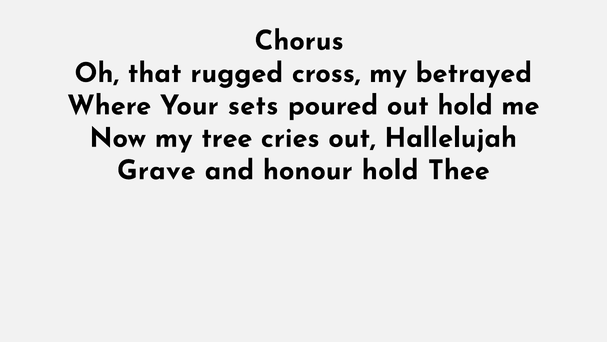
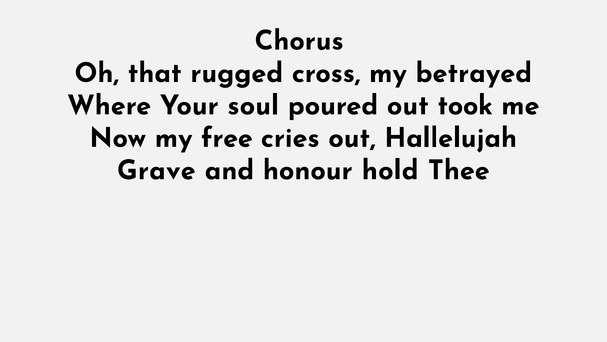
sets: sets -> soul
out hold: hold -> took
tree: tree -> free
